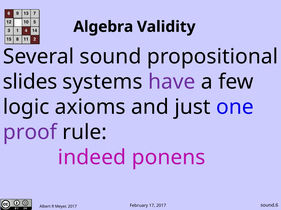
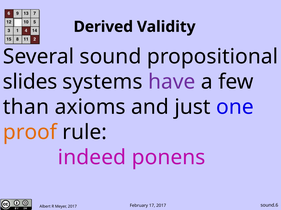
Algebra: Algebra -> Derived
logic: logic -> than
proof colour: purple -> orange
